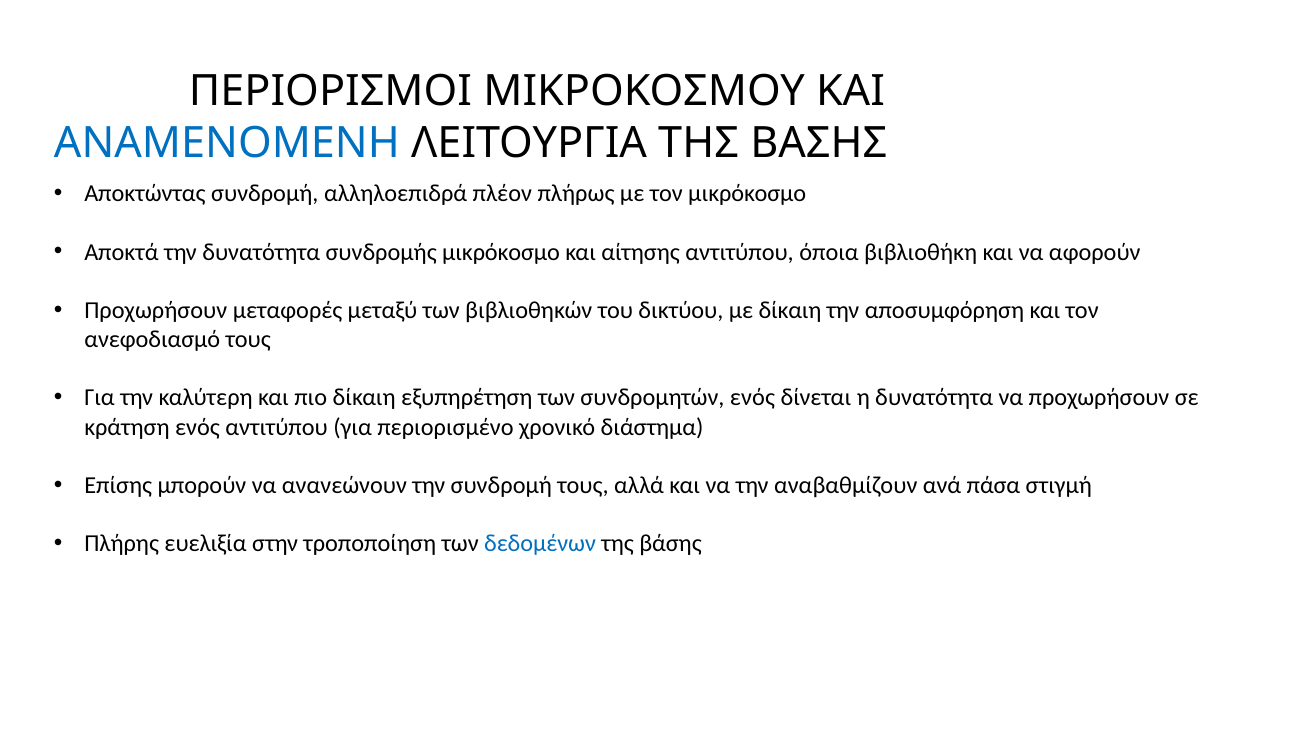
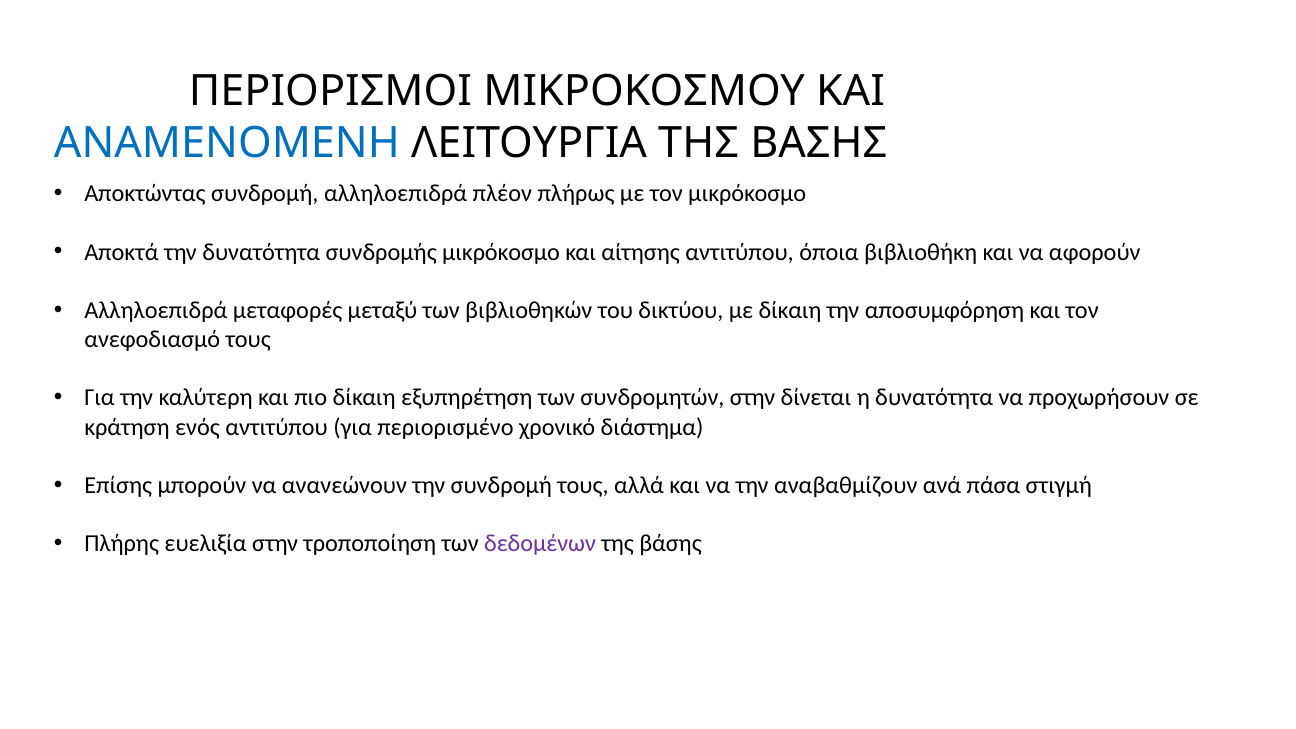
Προχωρήσουν at (156, 310): Προχωρήσουν -> Αλληλοεπιδρά
συνδρομητών ενός: ενός -> στην
δεδομένων colour: blue -> purple
